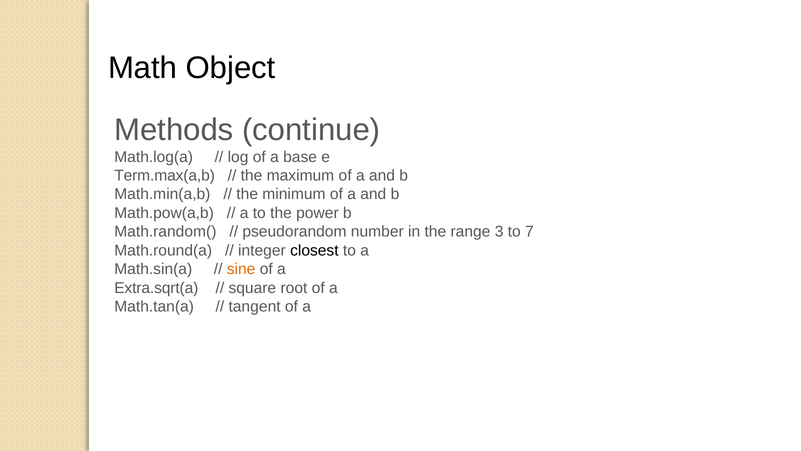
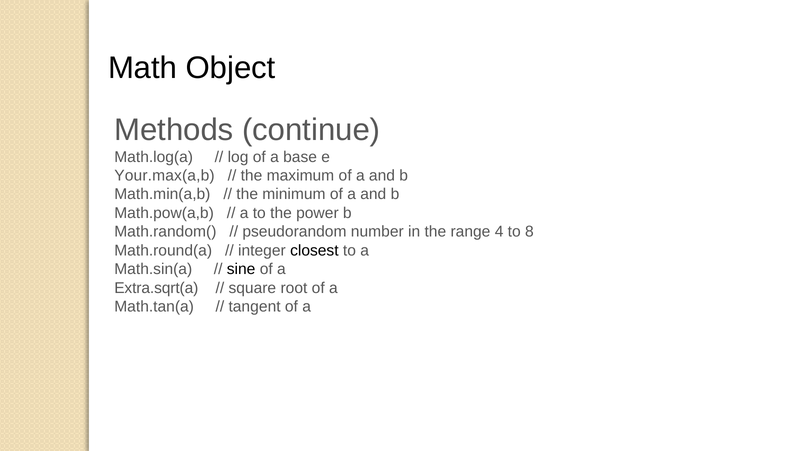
Term.max(a,b: Term.max(a,b -> Your.max(a,b
3: 3 -> 4
7: 7 -> 8
sine colour: orange -> black
